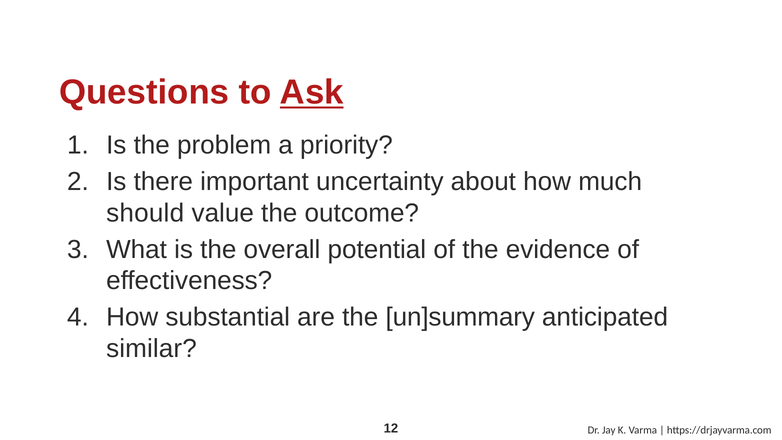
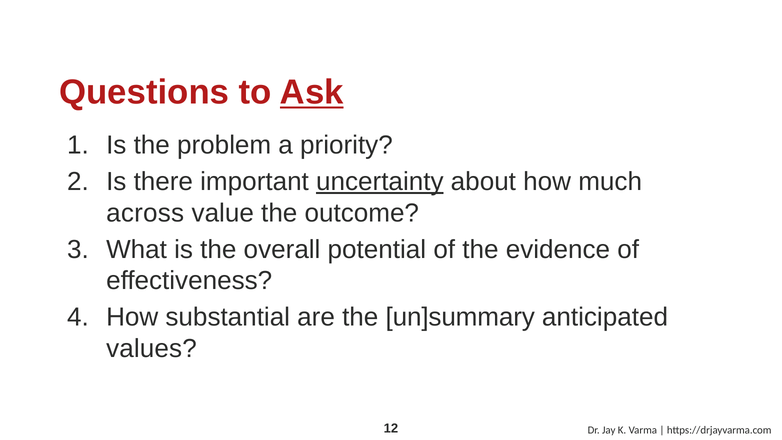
uncertainty underline: none -> present
should: should -> across
similar: similar -> values
